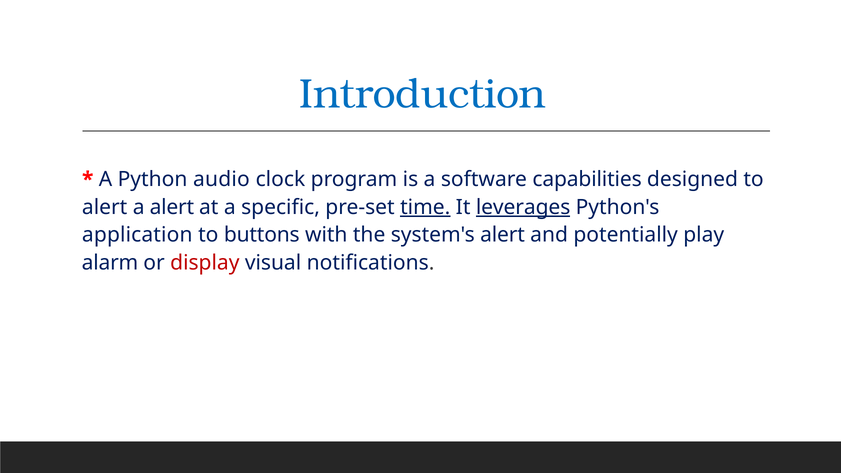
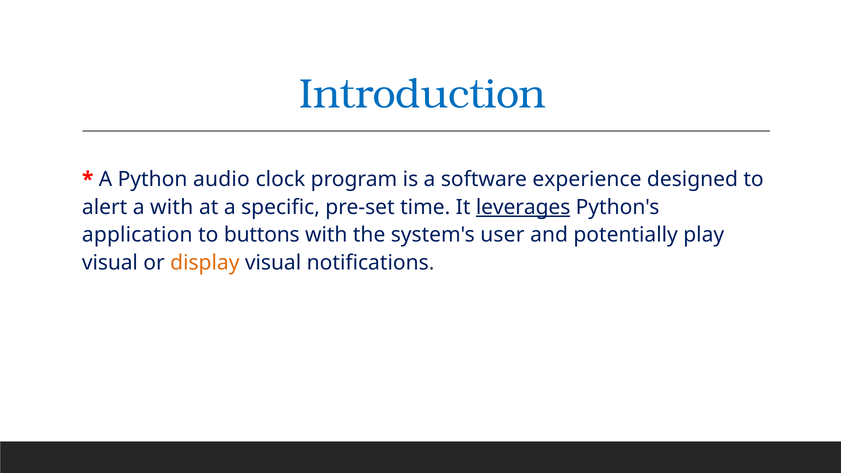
capabilities: capabilities -> experience
a alert: alert -> with
time underline: present -> none
system's alert: alert -> user
alarm at (110, 263): alarm -> visual
display colour: red -> orange
